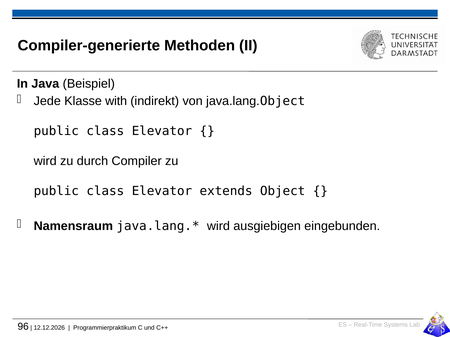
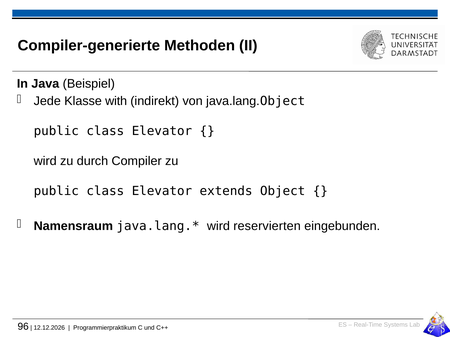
ausgiebigen: ausgiebigen -> reservierten
